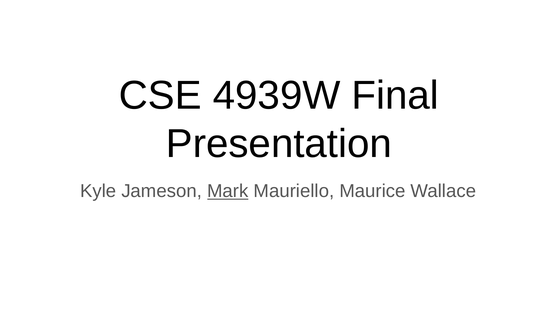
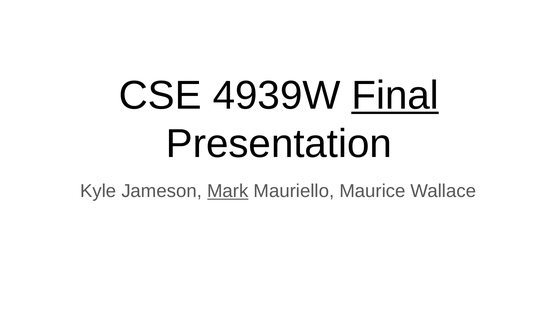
Final underline: none -> present
